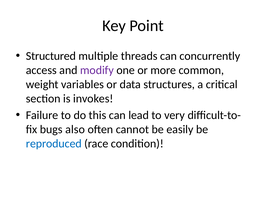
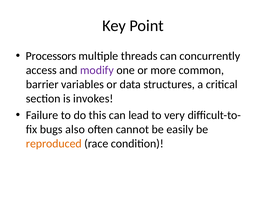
Structured: Structured -> Processors
weight: weight -> barrier
reproduced colour: blue -> orange
